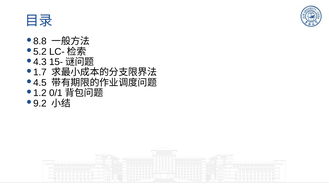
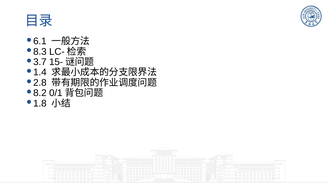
8.8: 8.8 -> 6.1
5.2: 5.2 -> 8.3
4.3: 4.3 -> 3.7
1.7: 1.7 -> 1.4
4.5: 4.5 -> 2.8
1.2: 1.2 -> 8.2
9.2: 9.2 -> 1.8
